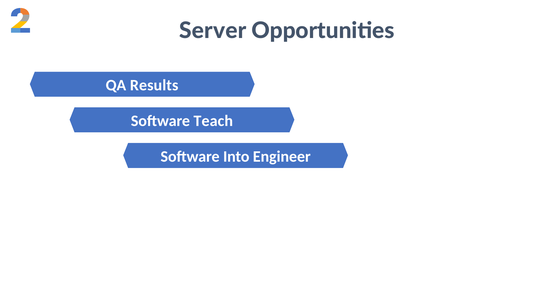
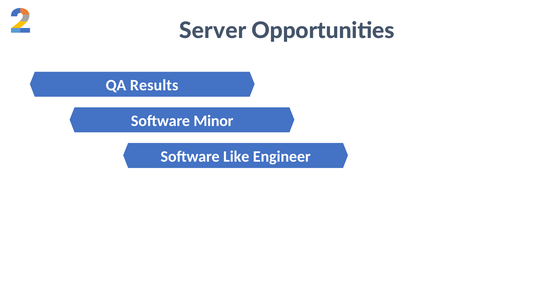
Teach: Teach -> Minor
Into: Into -> Like
